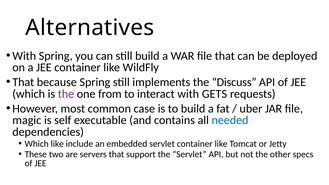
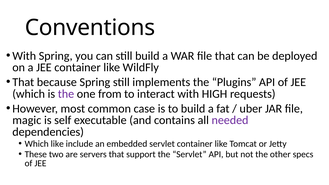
Alternatives: Alternatives -> Conventions
Discuss: Discuss -> Plugins
GETS: GETS -> HIGH
needed colour: blue -> purple
